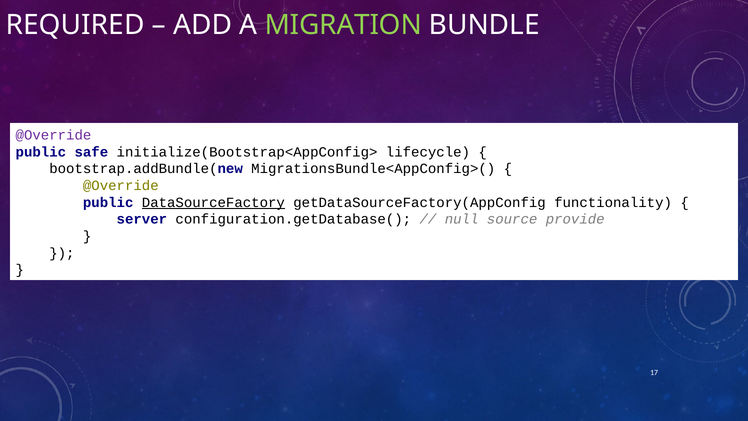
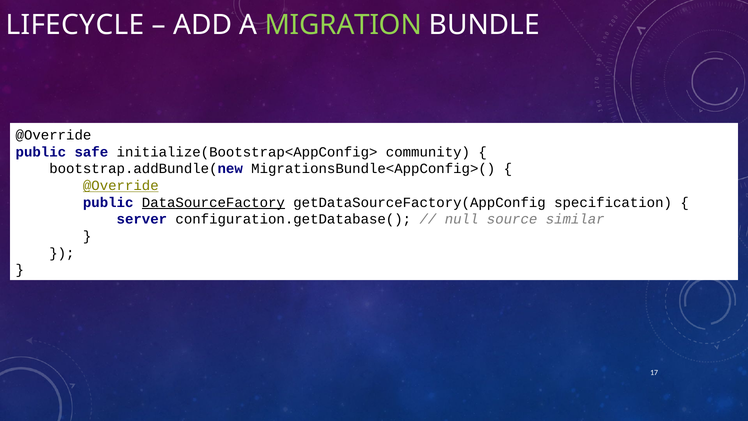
REQUIRED: REQUIRED -> LIFECYCLE
@Override at (53, 135) colour: purple -> black
lifecycle: lifecycle -> community
@Override at (121, 186) underline: none -> present
functionality: functionality -> specification
provide: provide -> similar
